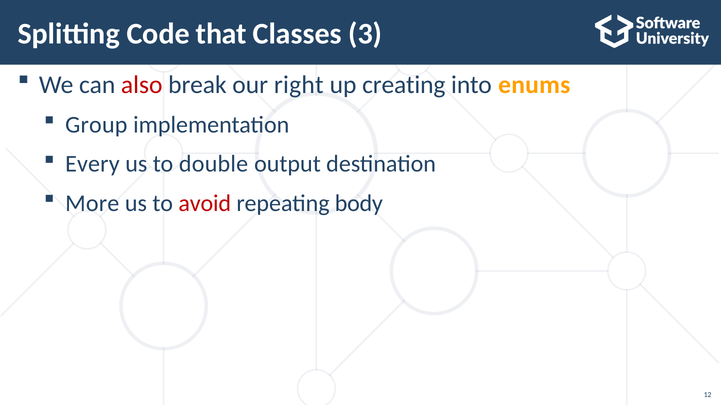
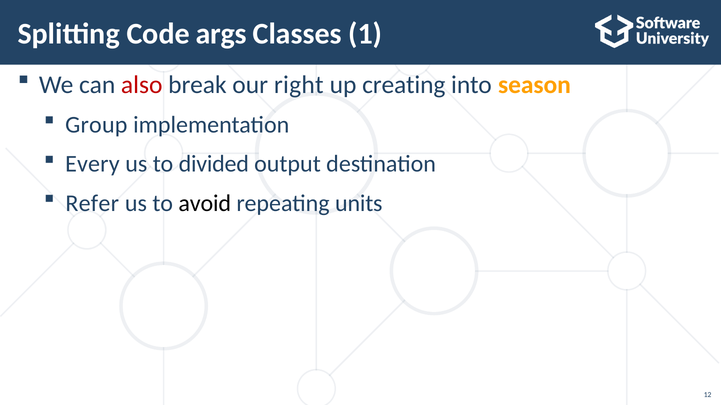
that: that -> args
3: 3 -> 1
enums: enums -> season
double: double -> divided
More: More -> Refer
avoid colour: red -> black
body: body -> units
